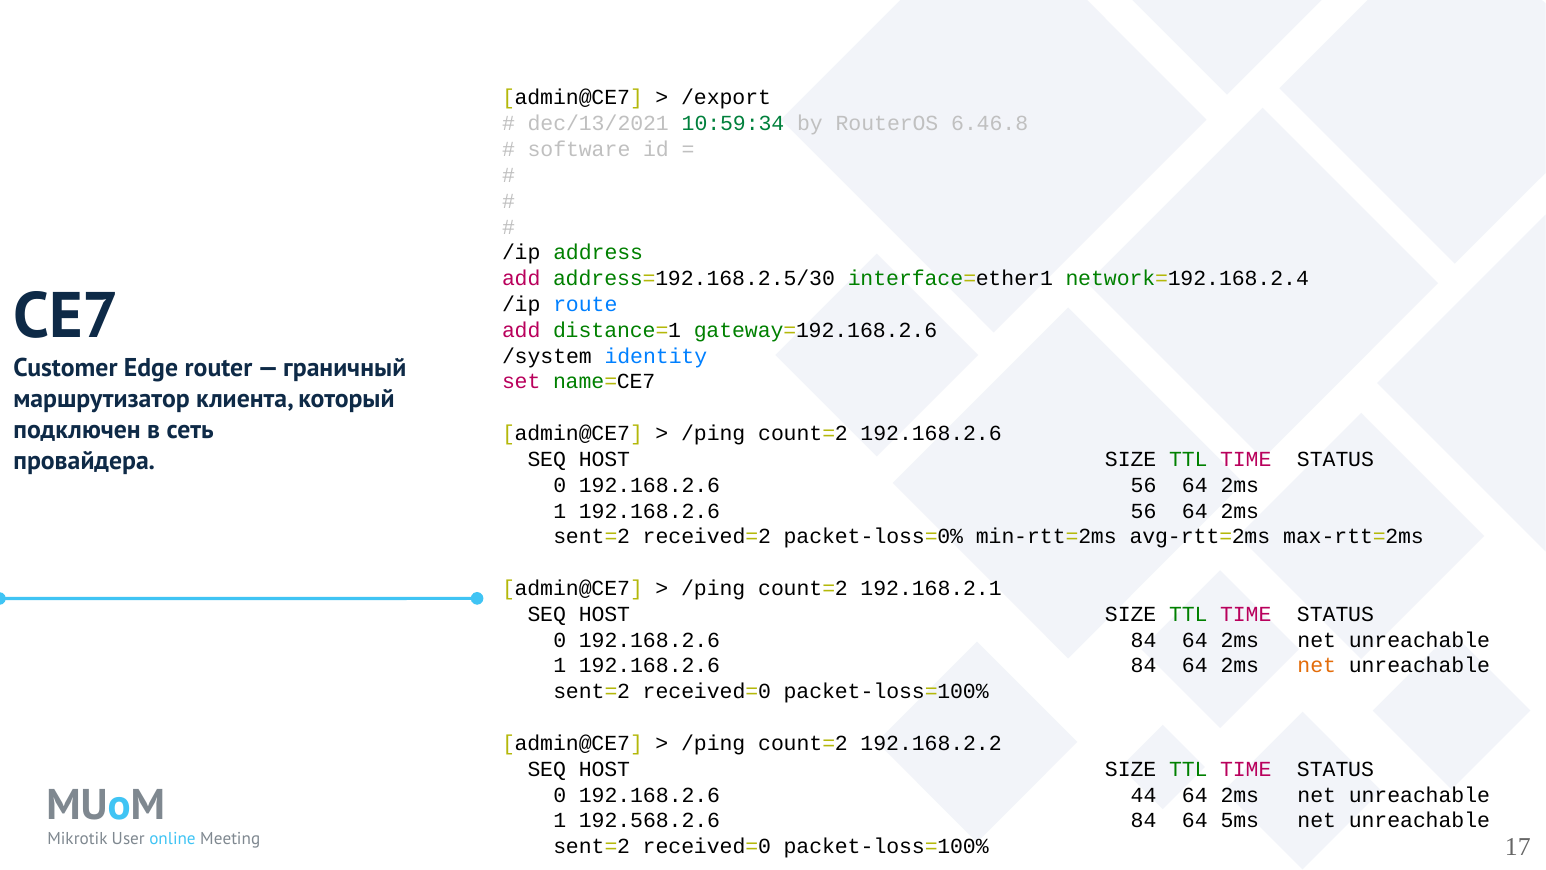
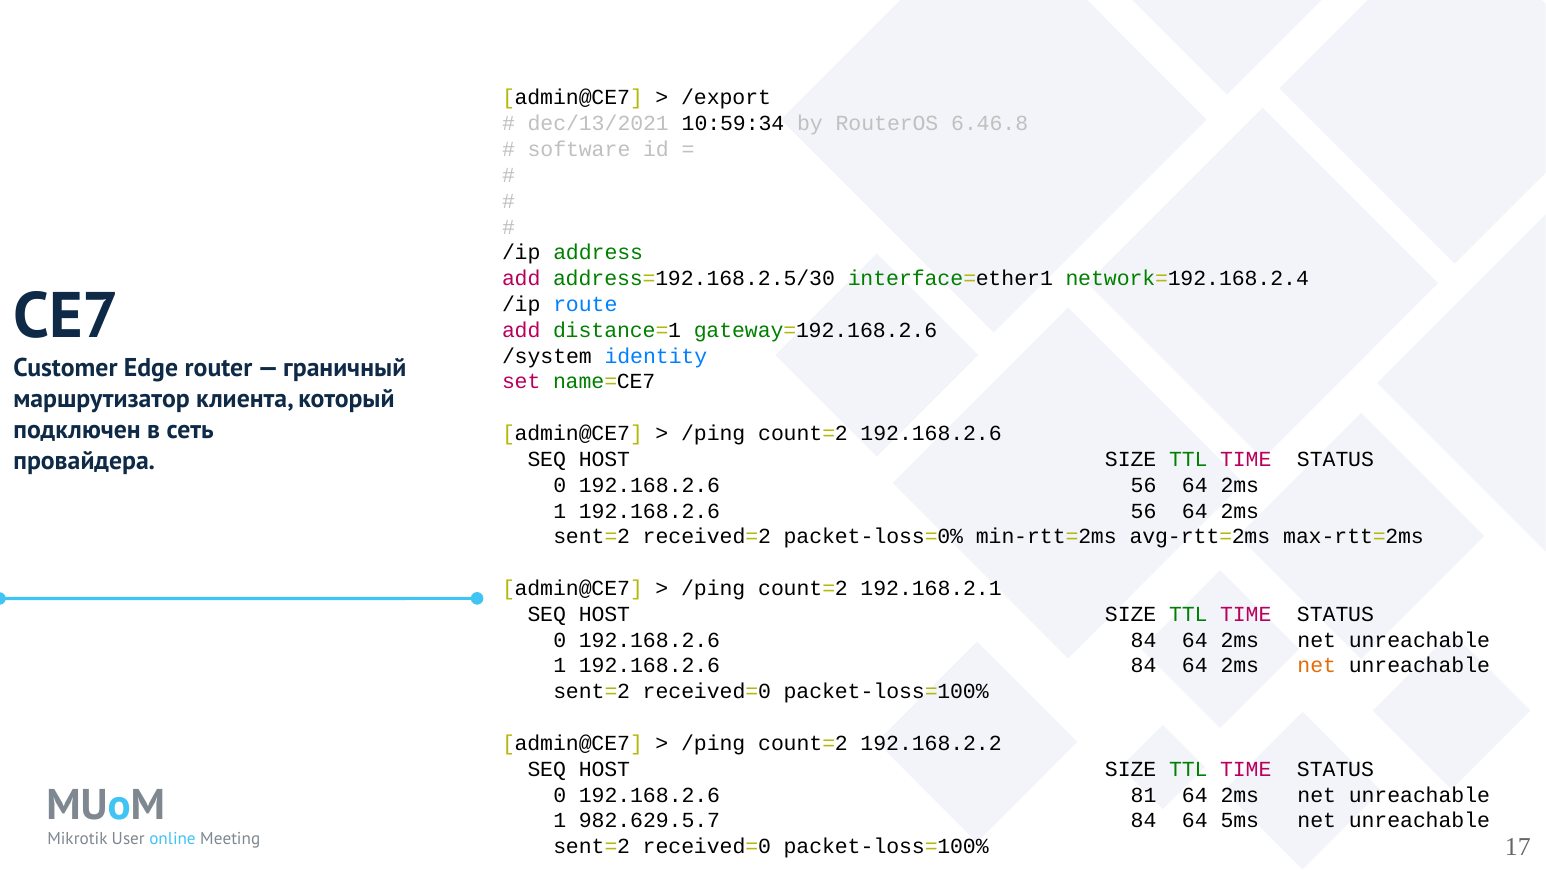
10:59:34 colour: green -> black
44: 44 -> 81
192.568.2.6: 192.568.2.6 -> 982.629.5.7
